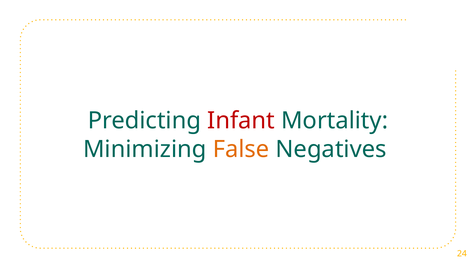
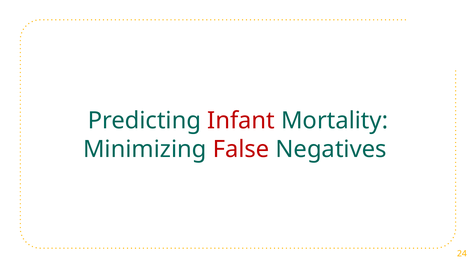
False colour: orange -> red
